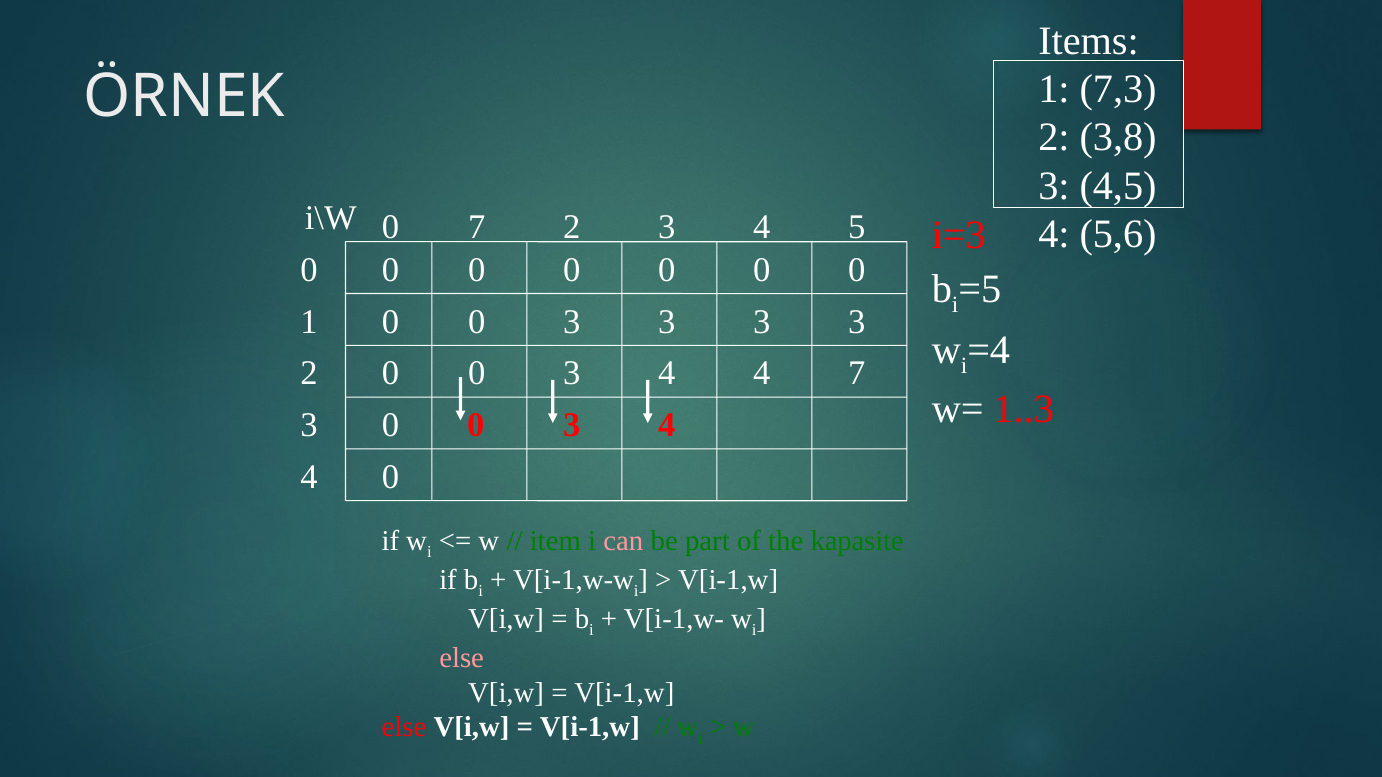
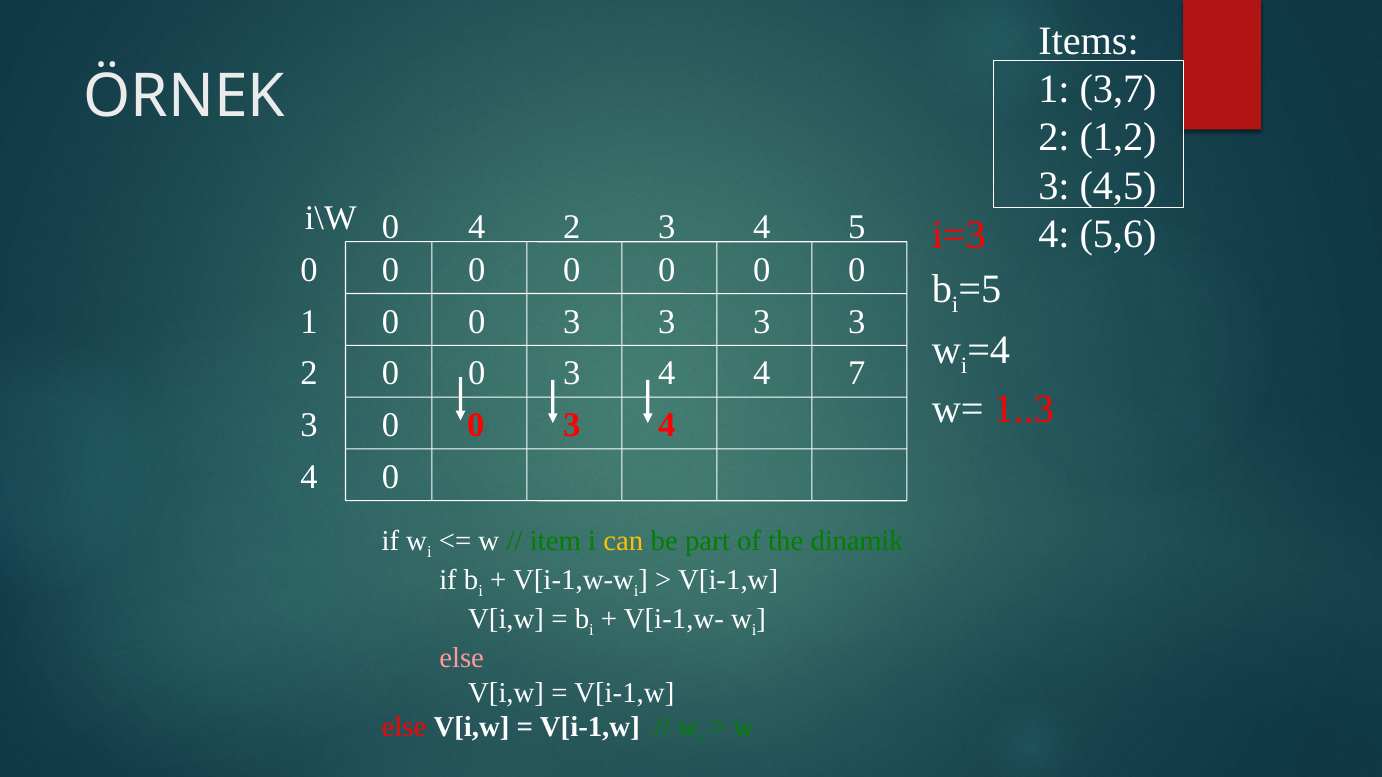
7,3: 7,3 -> 3,7
3,8: 3,8 -> 1,2
0 7: 7 -> 4
can colour: pink -> yellow
kapasite: kapasite -> dinamik
